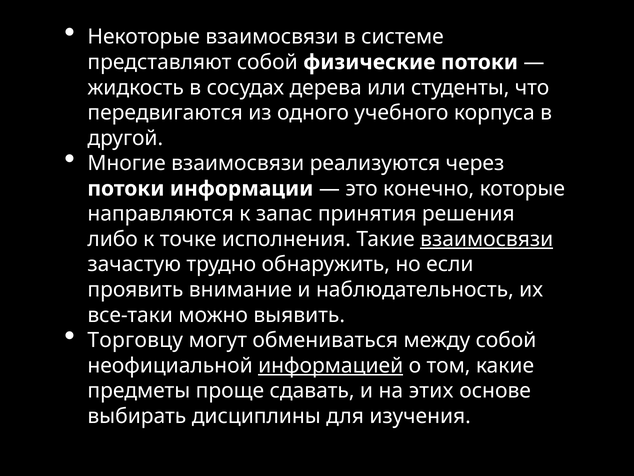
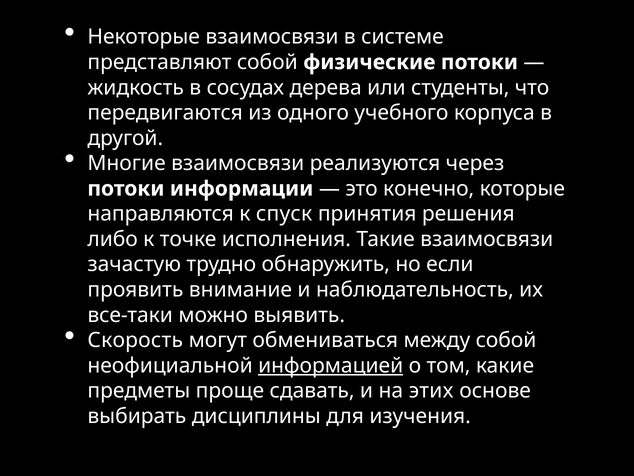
запас: запас -> спуск
взаимосвязи at (487, 239) underline: present -> none
Торговцу: Торговцу -> Скорость
